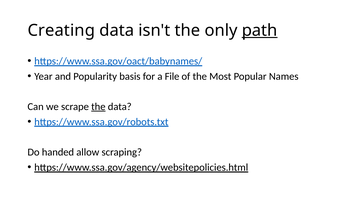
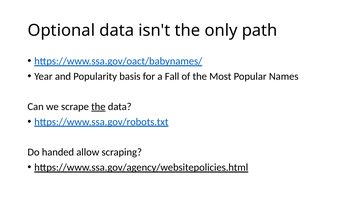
Creating: Creating -> Optional
path underline: present -> none
File: File -> Fall
